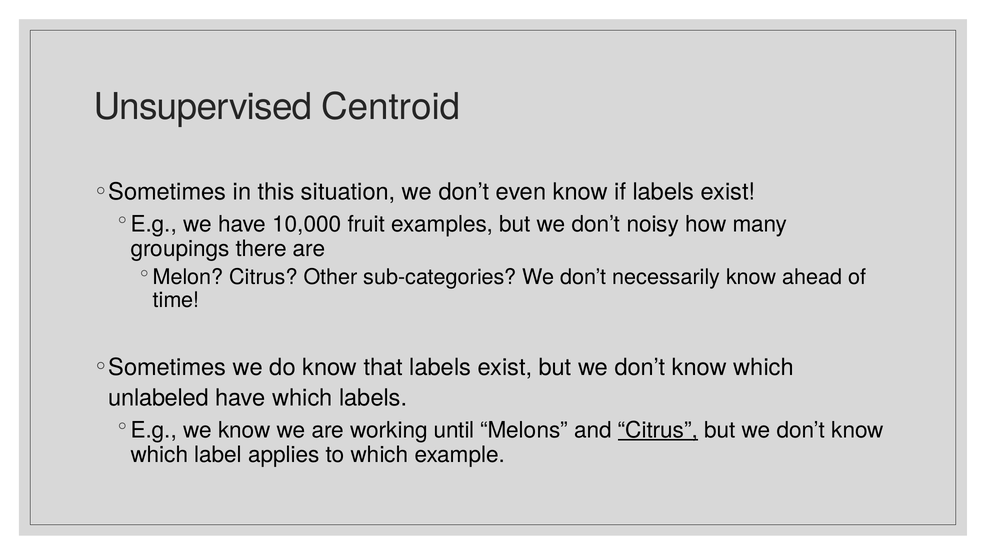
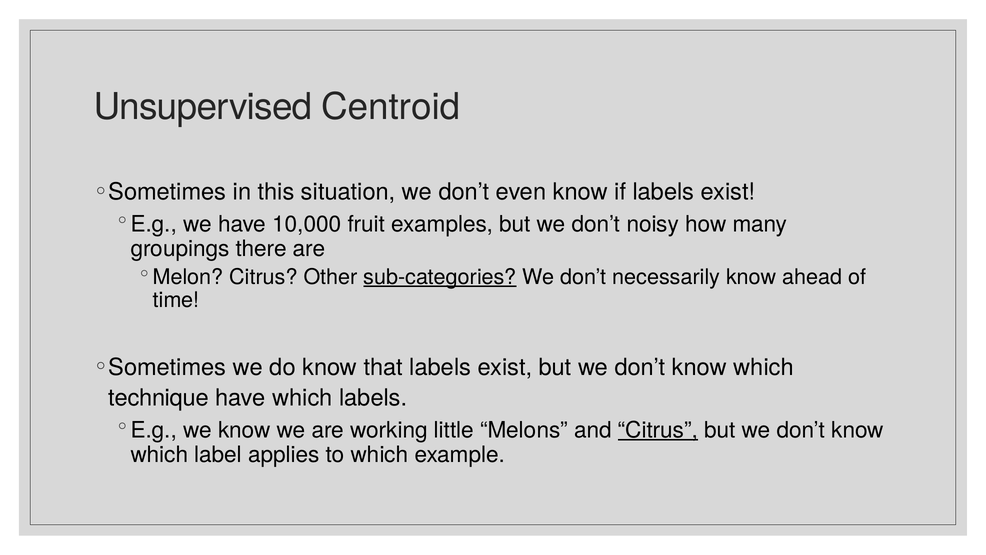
sub-categories underline: none -> present
unlabeled: unlabeled -> technique
until: until -> little
